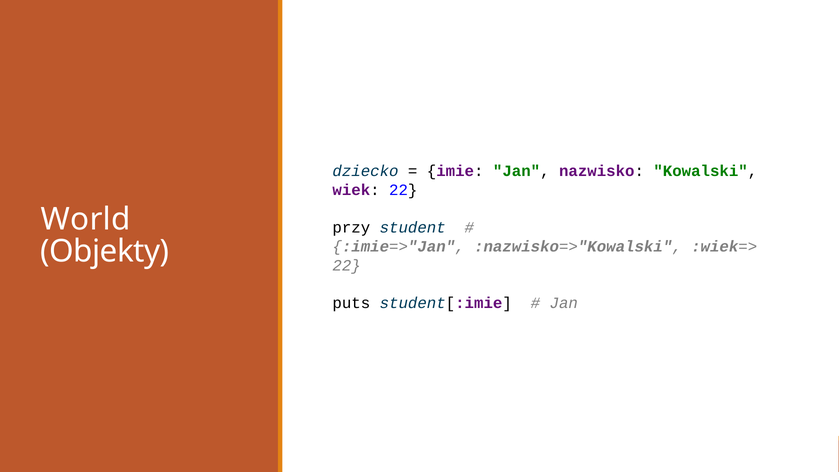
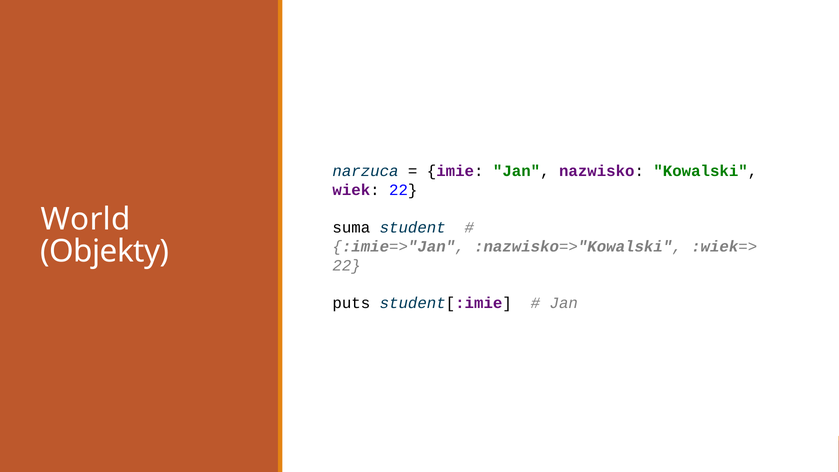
dziecko: dziecko -> narzuca
przy: przy -> suma
